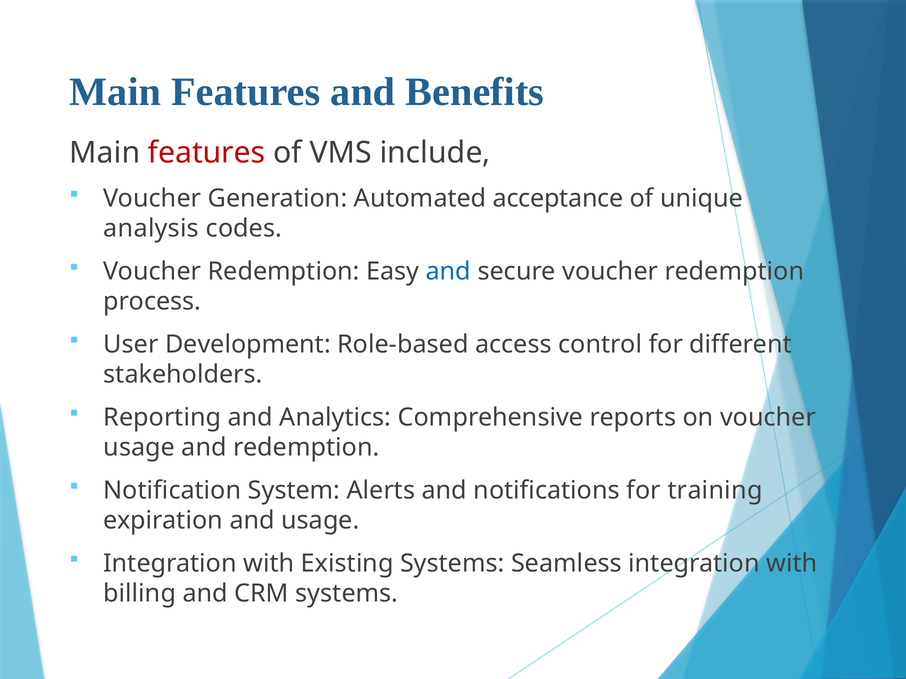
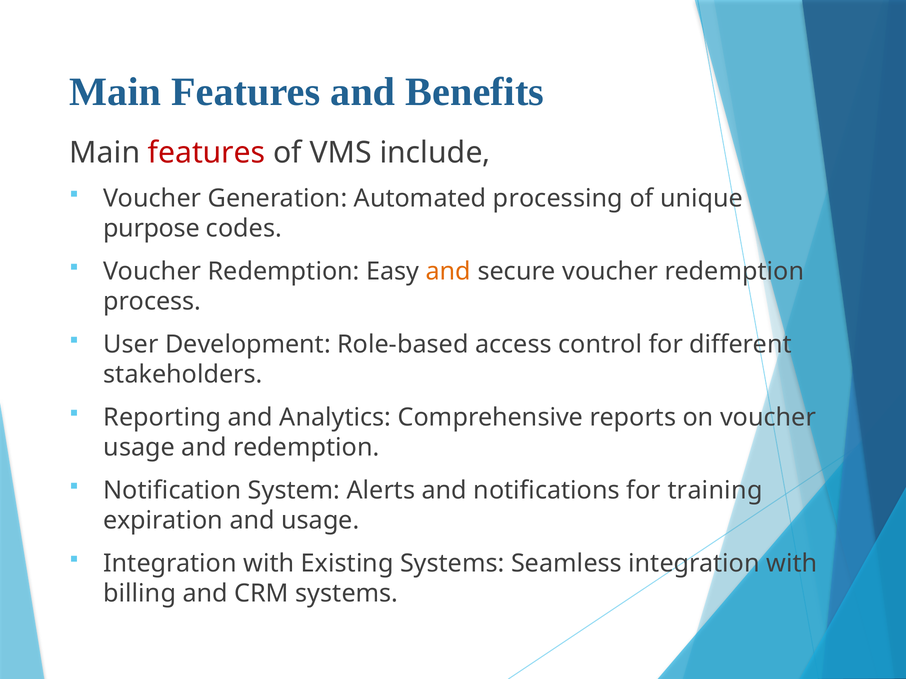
acceptance: acceptance -> processing
analysis: analysis -> purpose
and at (448, 272) colour: blue -> orange
